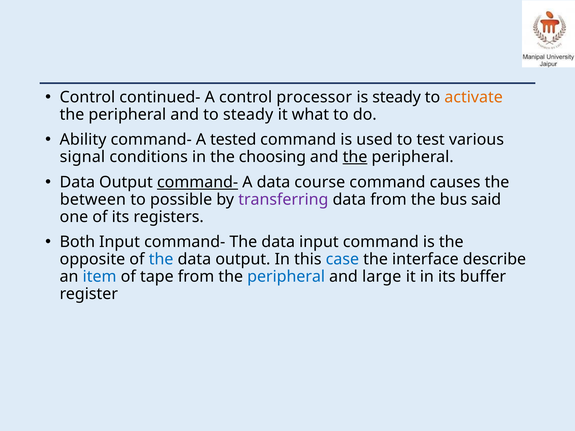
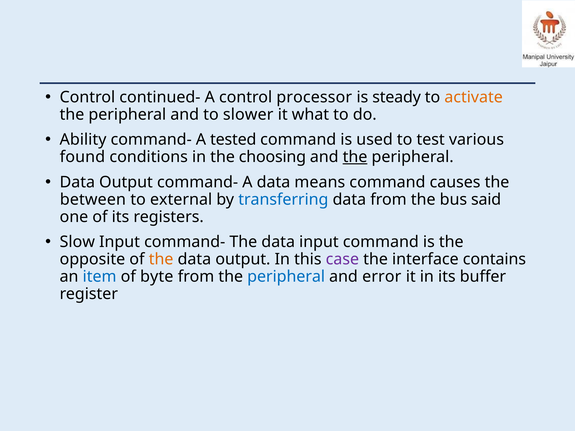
to steady: steady -> slower
signal: signal -> found
command- at (198, 182) underline: present -> none
course: course -> means
possible: possible -> external
transferring colour: purple -> blue
Both: Both -> Slow
the at (161, 259) colour: blue -> orange
case colour: blue -> purple
describe: describe -> contains
tape: tape -> byte
large: large -> error
